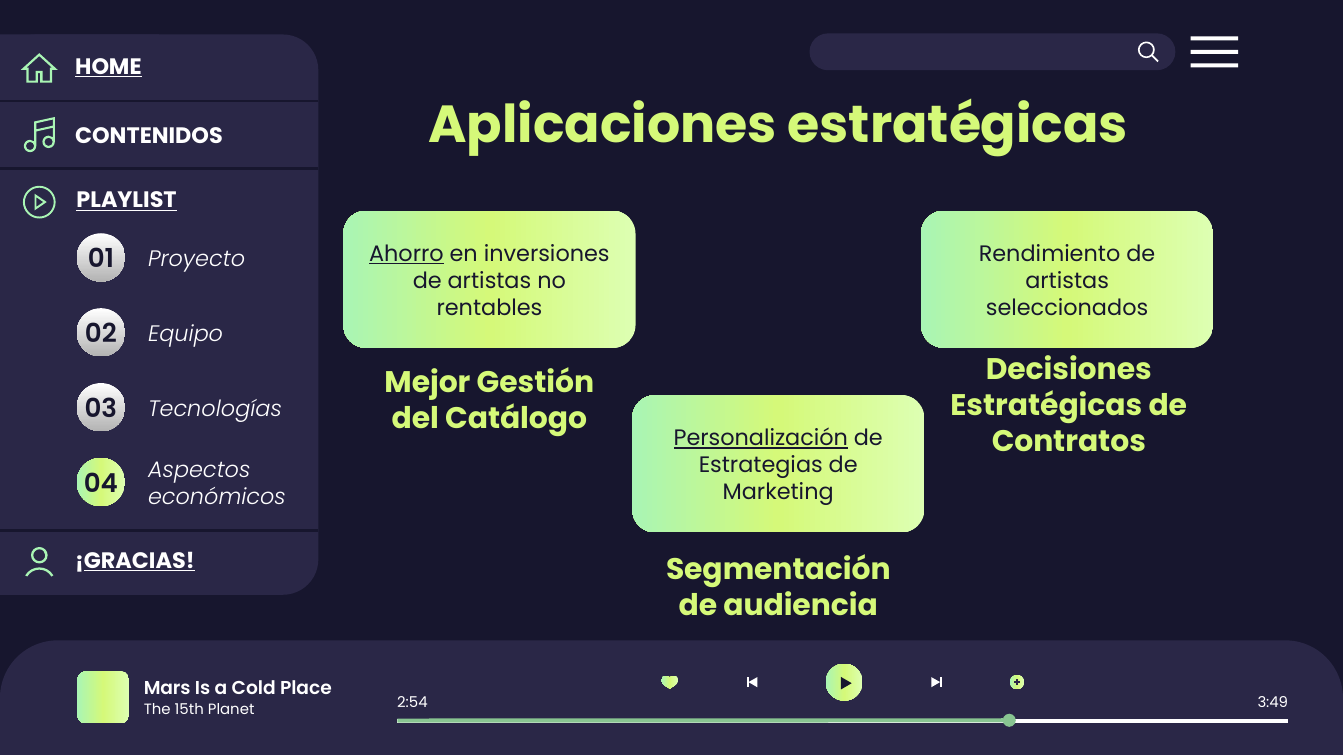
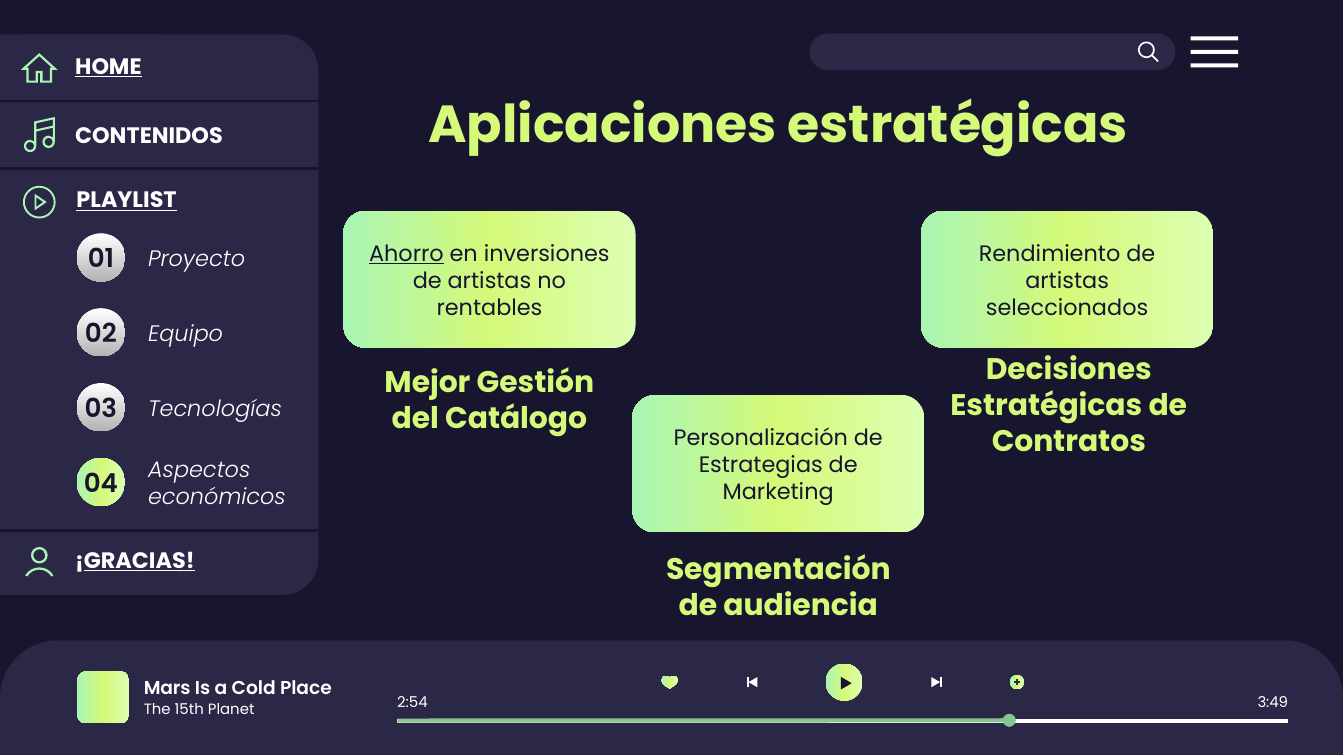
Personalización underline: present -> none
